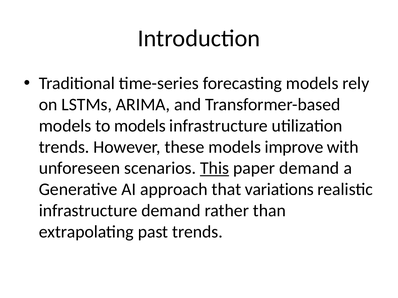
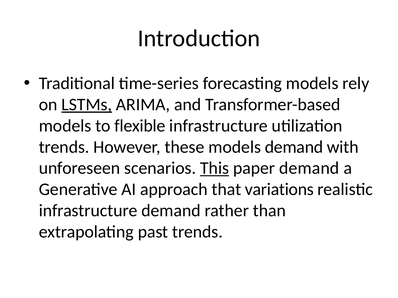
LSTMs underline: none -> present
to models: models -> flexible
models improve: improve -> demand
